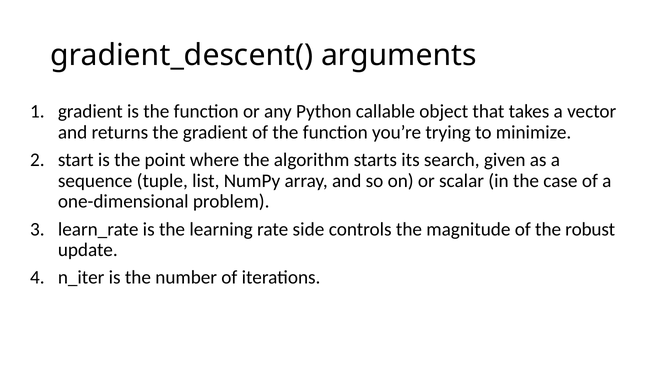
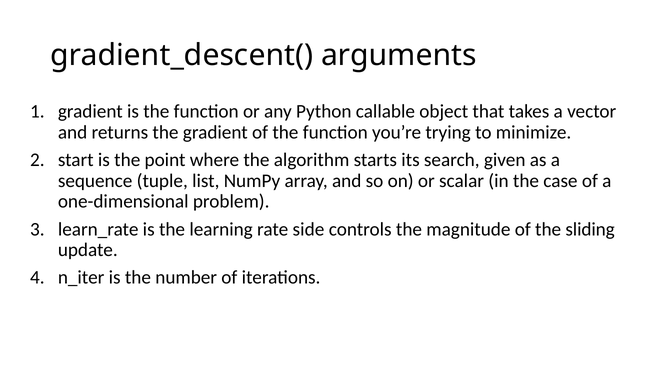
robust: robust -> sliding
